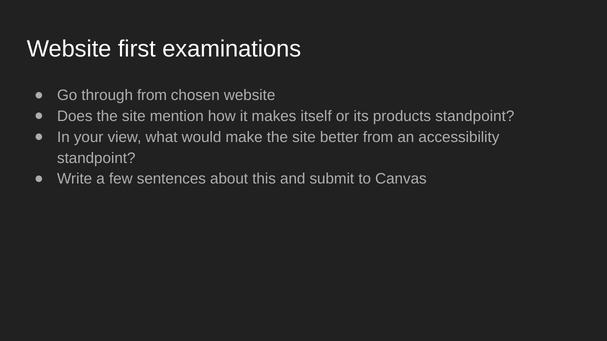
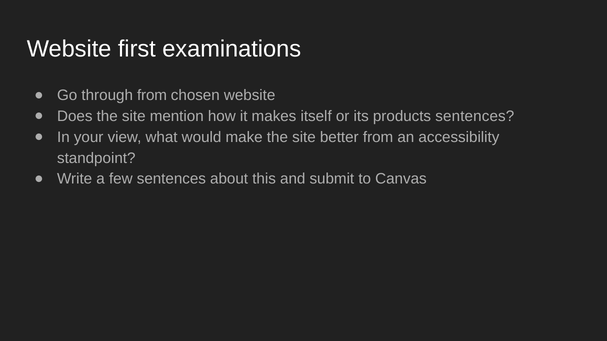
products standpoint: standpoint -> sentences
